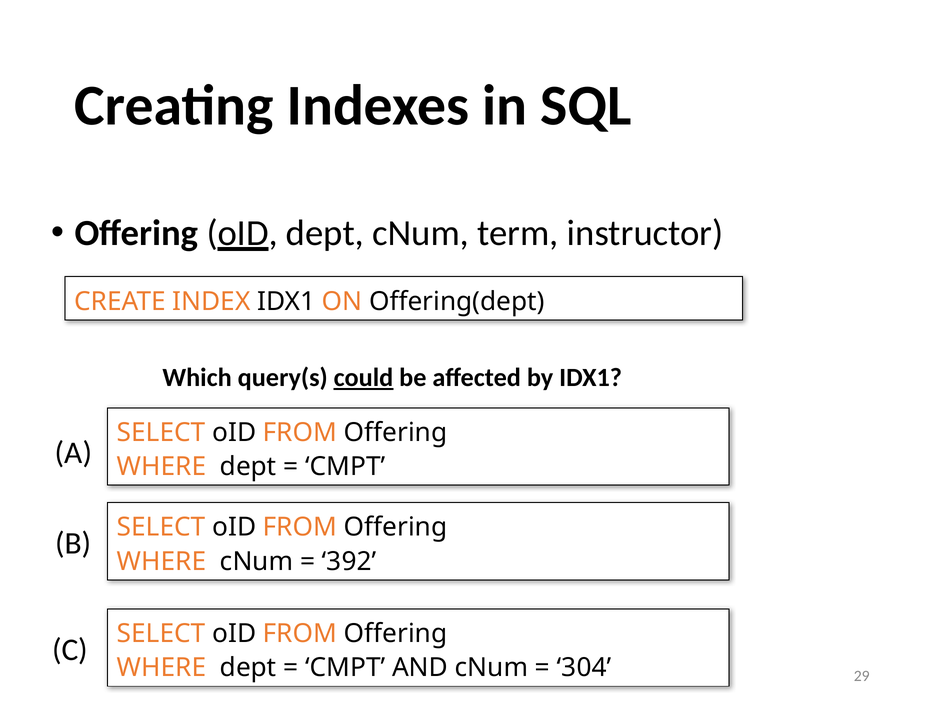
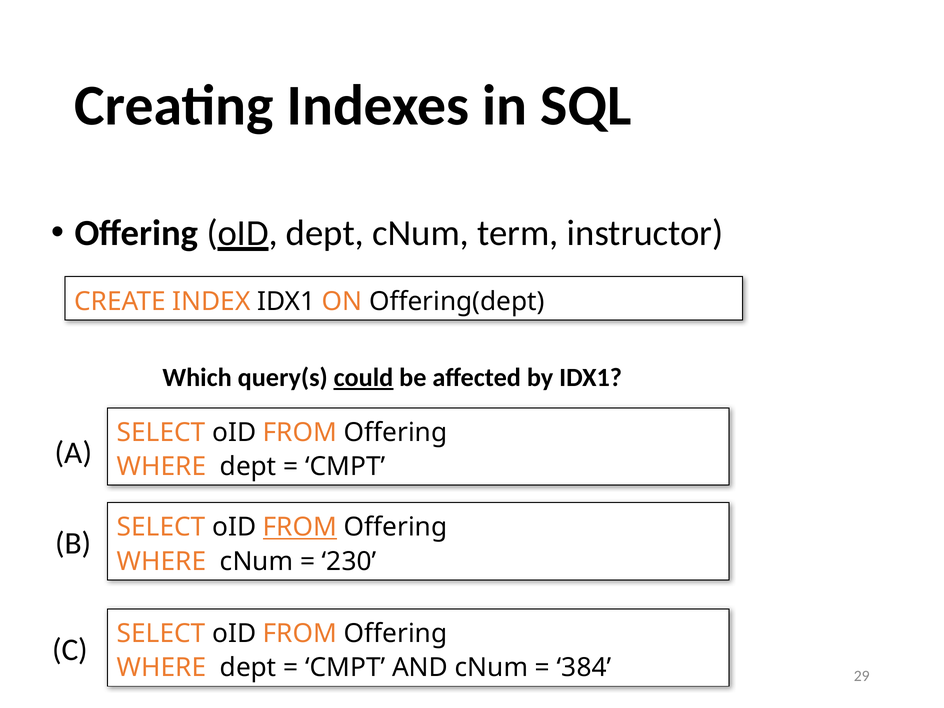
FROM at (300, 527) underline: none -> present
392: 392 -> 230
304: 304 -> 384
